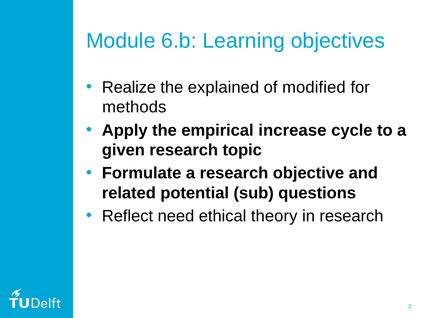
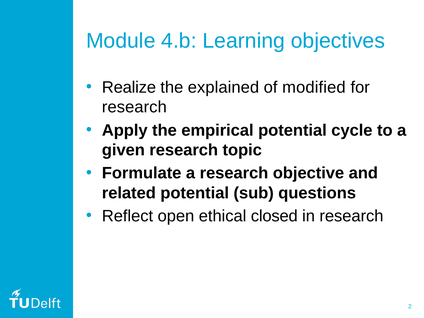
6.b: 6.b -> 4.b
methods at (134, 107): methods -> research
empirical increase: increase -> potential
need: need -> open
theory: theory -> closed
